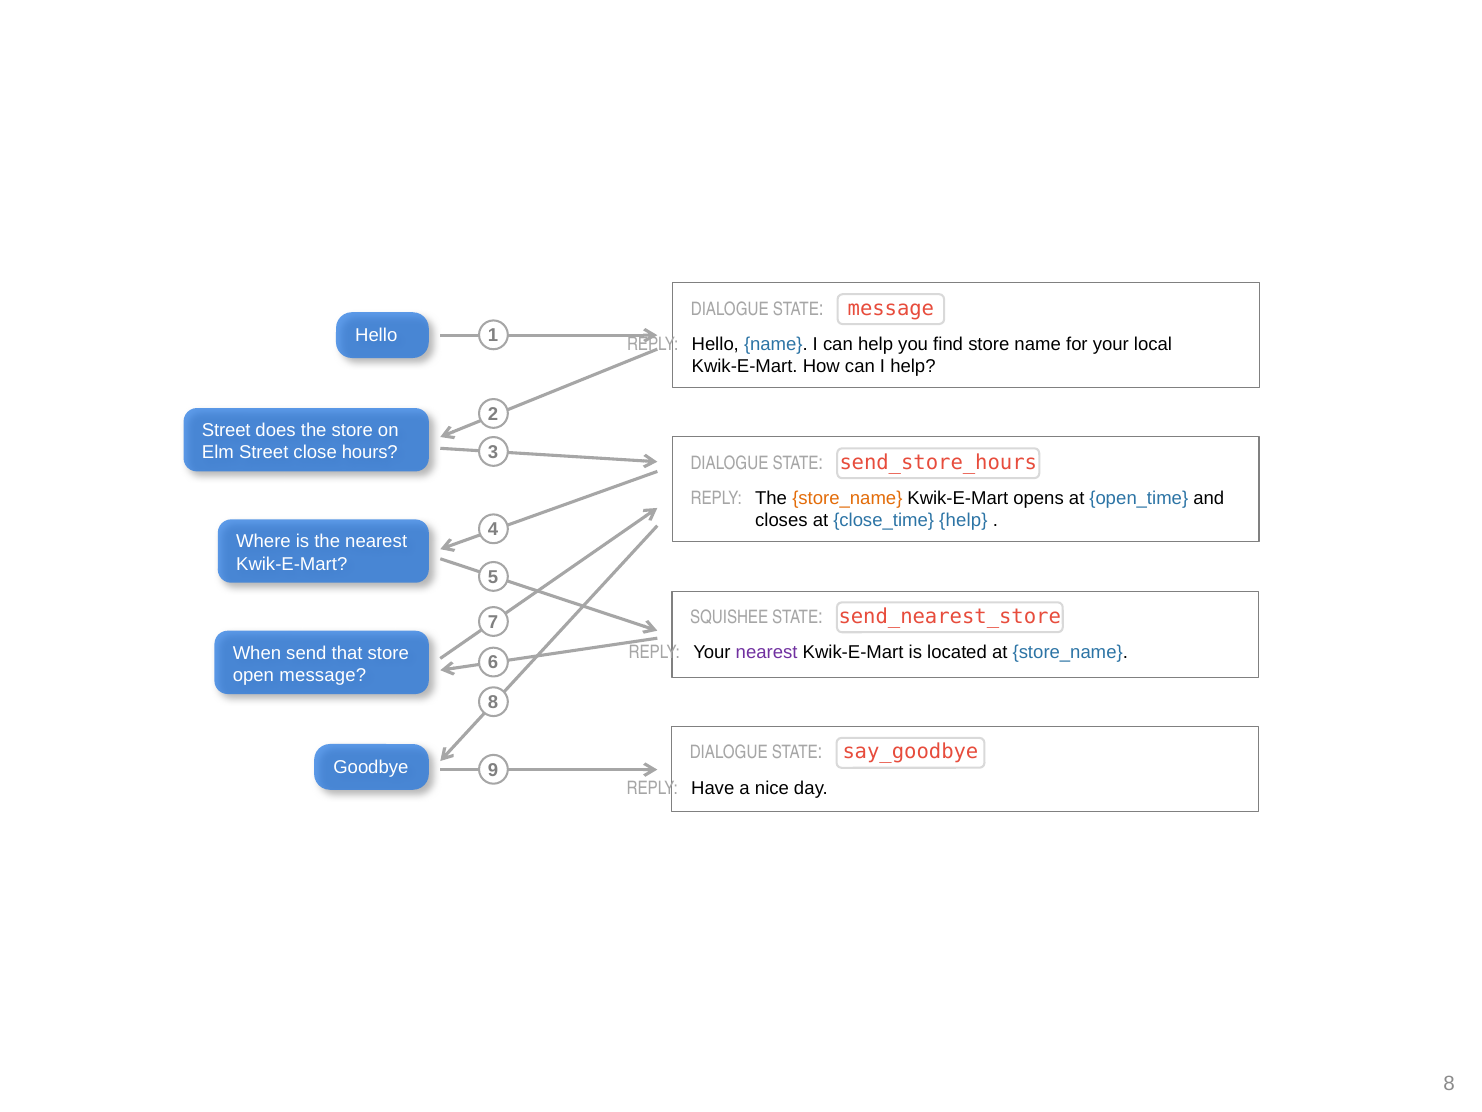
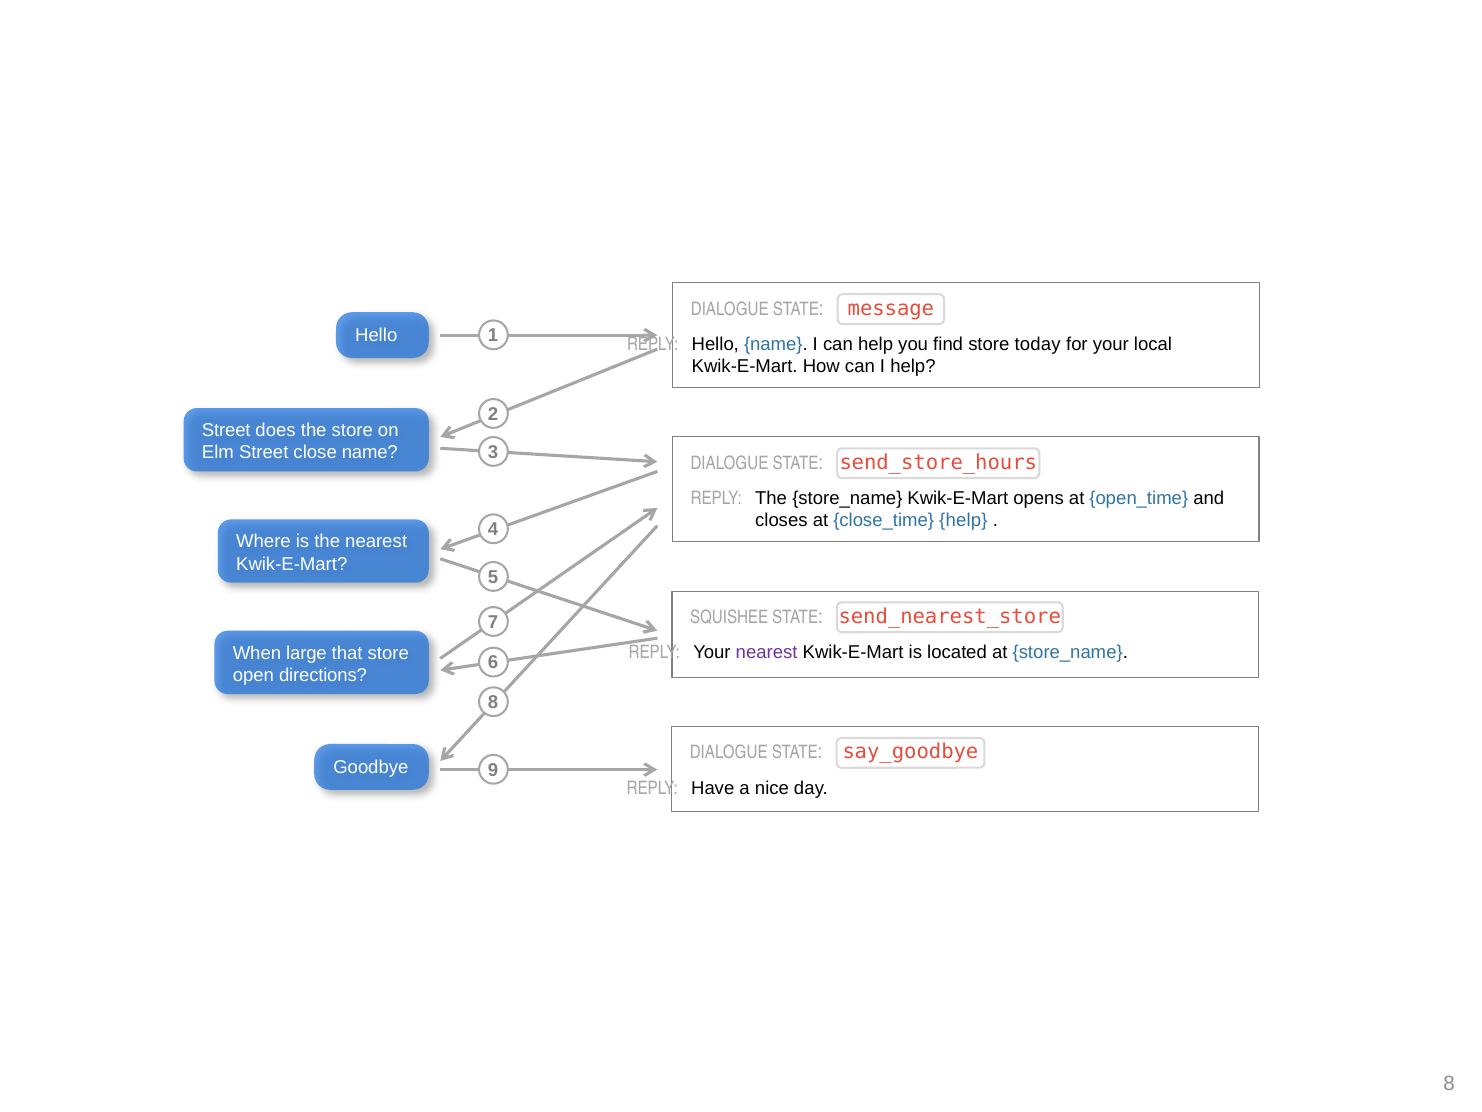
store name: name -> today
close hours: hours -> name
store_name at (847, 498) colour: orange -> black
send: send -> large
open message: message -> directions
